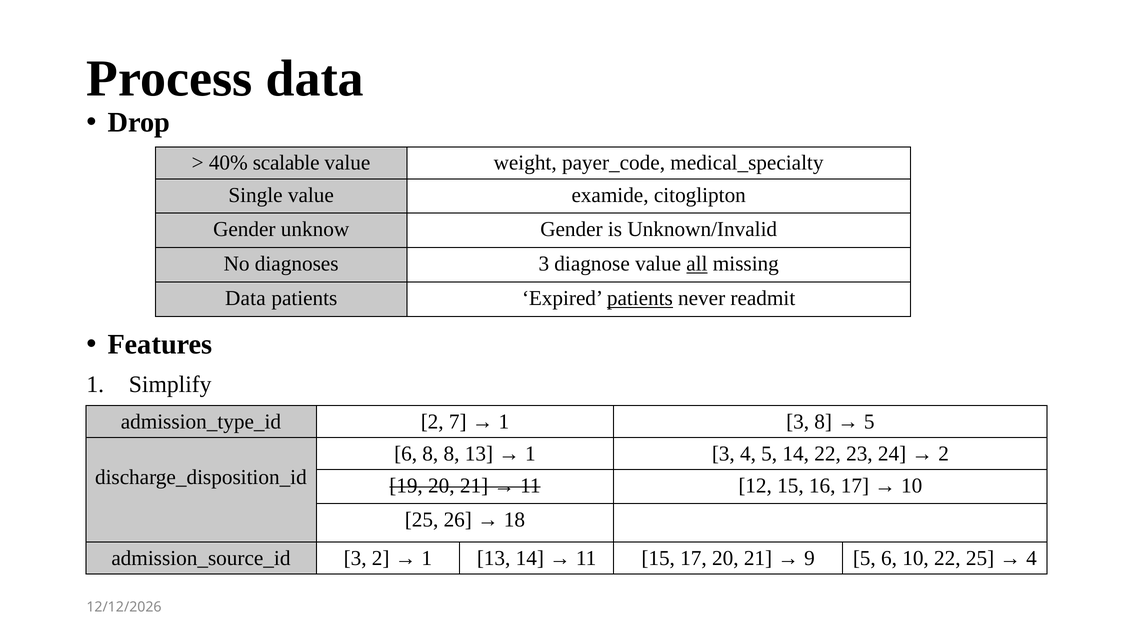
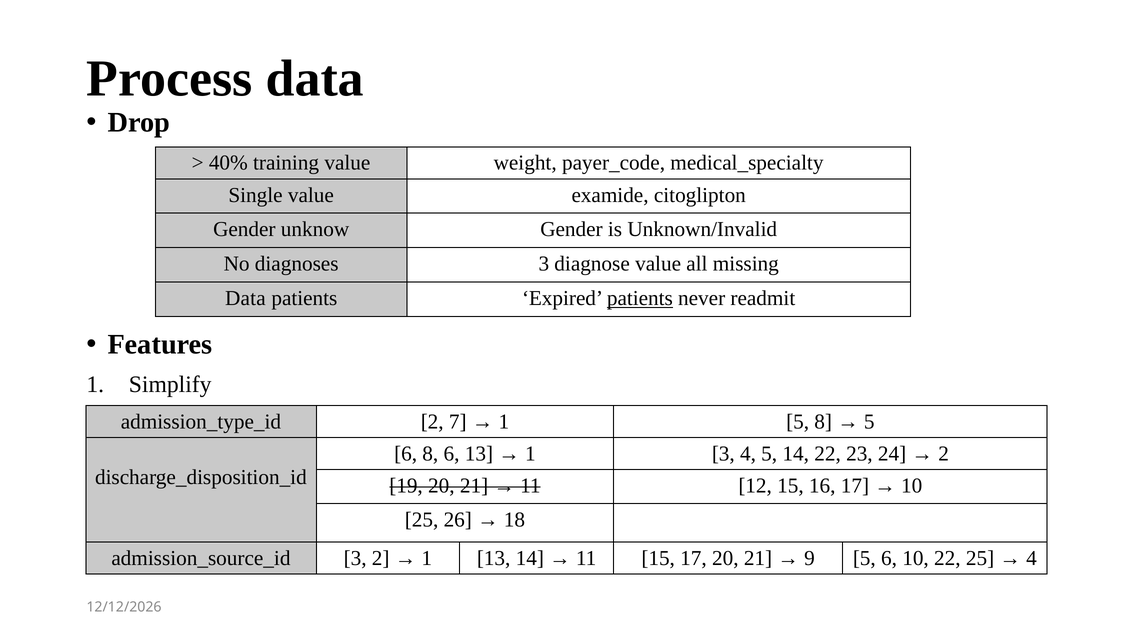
scalable: scalable -> training
all underline: present -> none
3 at (798, 422): 3 -> 5
8 8: 8 -> 6
